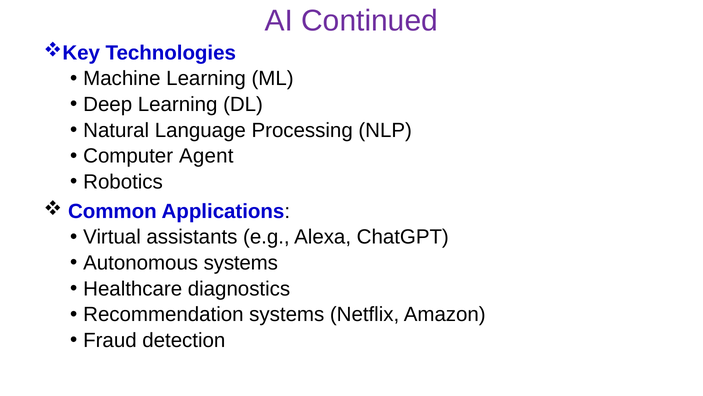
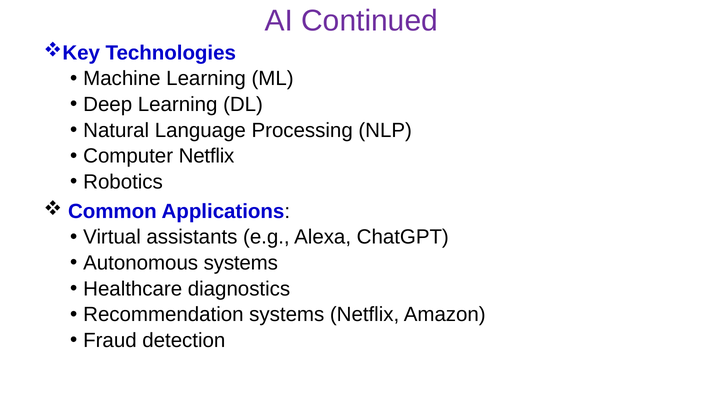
Computer Agent: Agent -> Netflix
